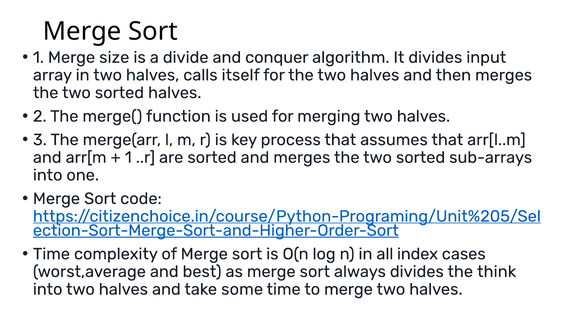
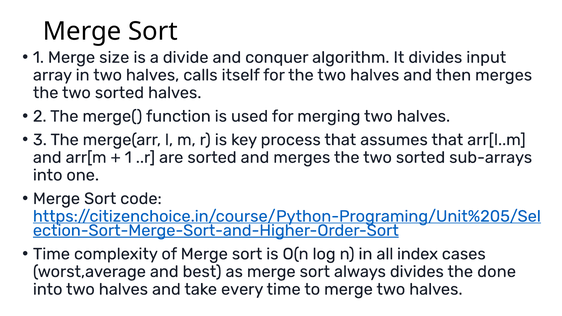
think: think -> done
some: some -> every
